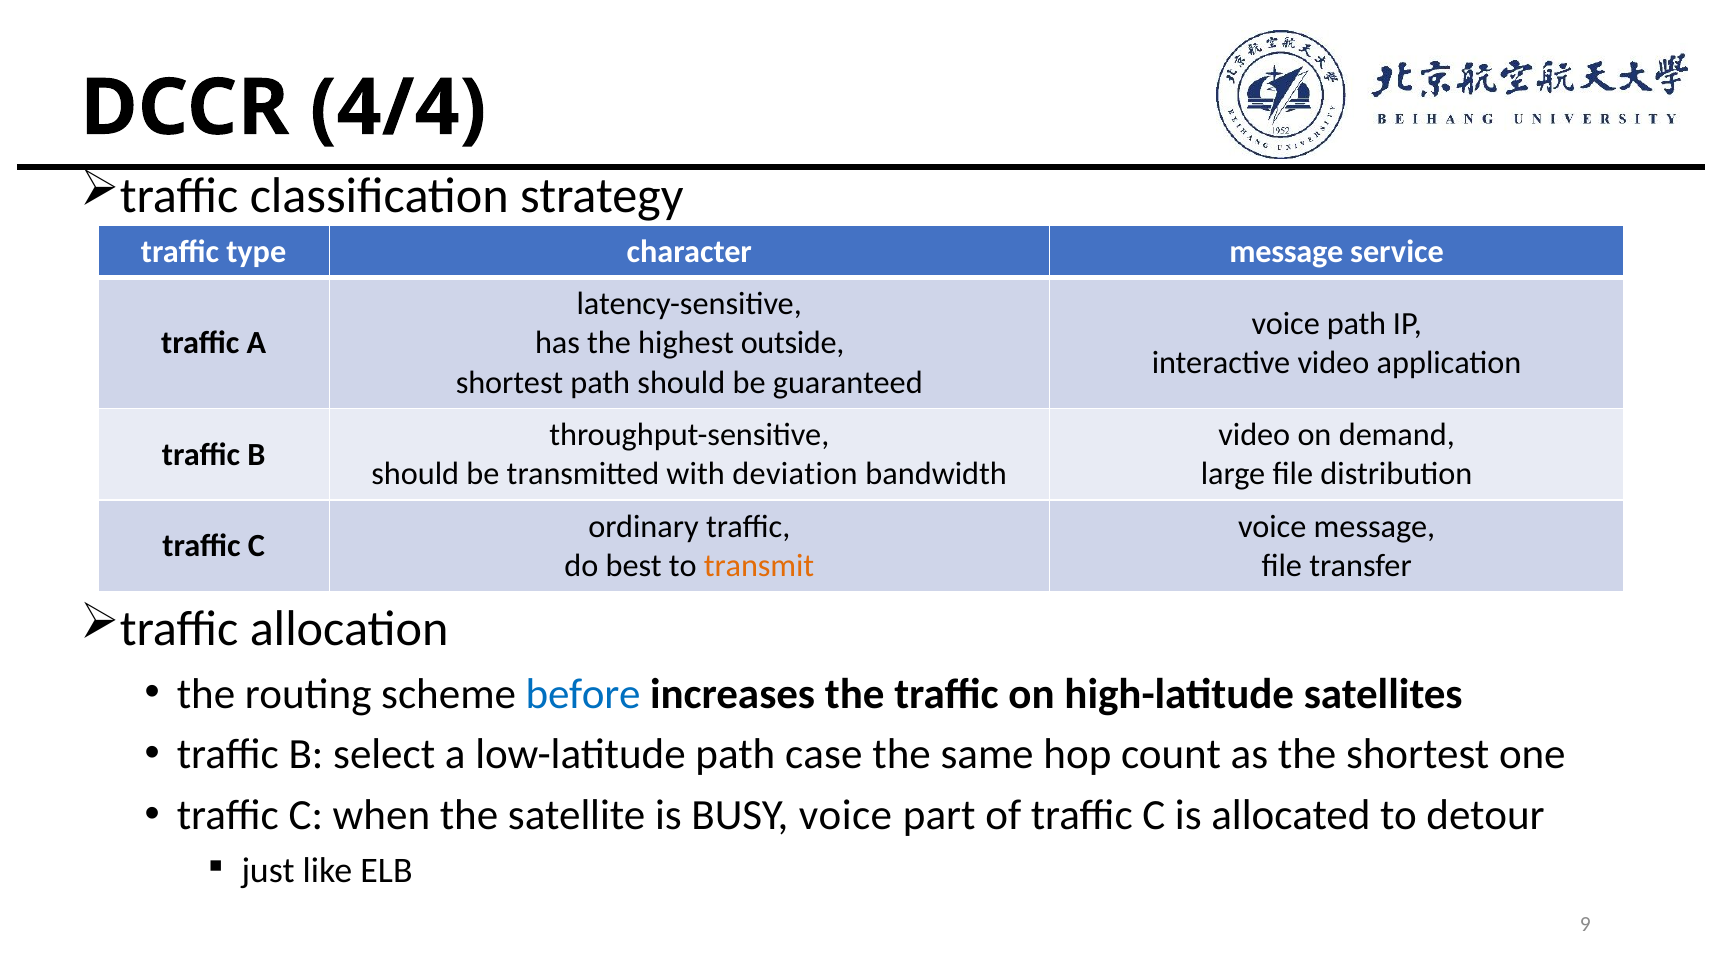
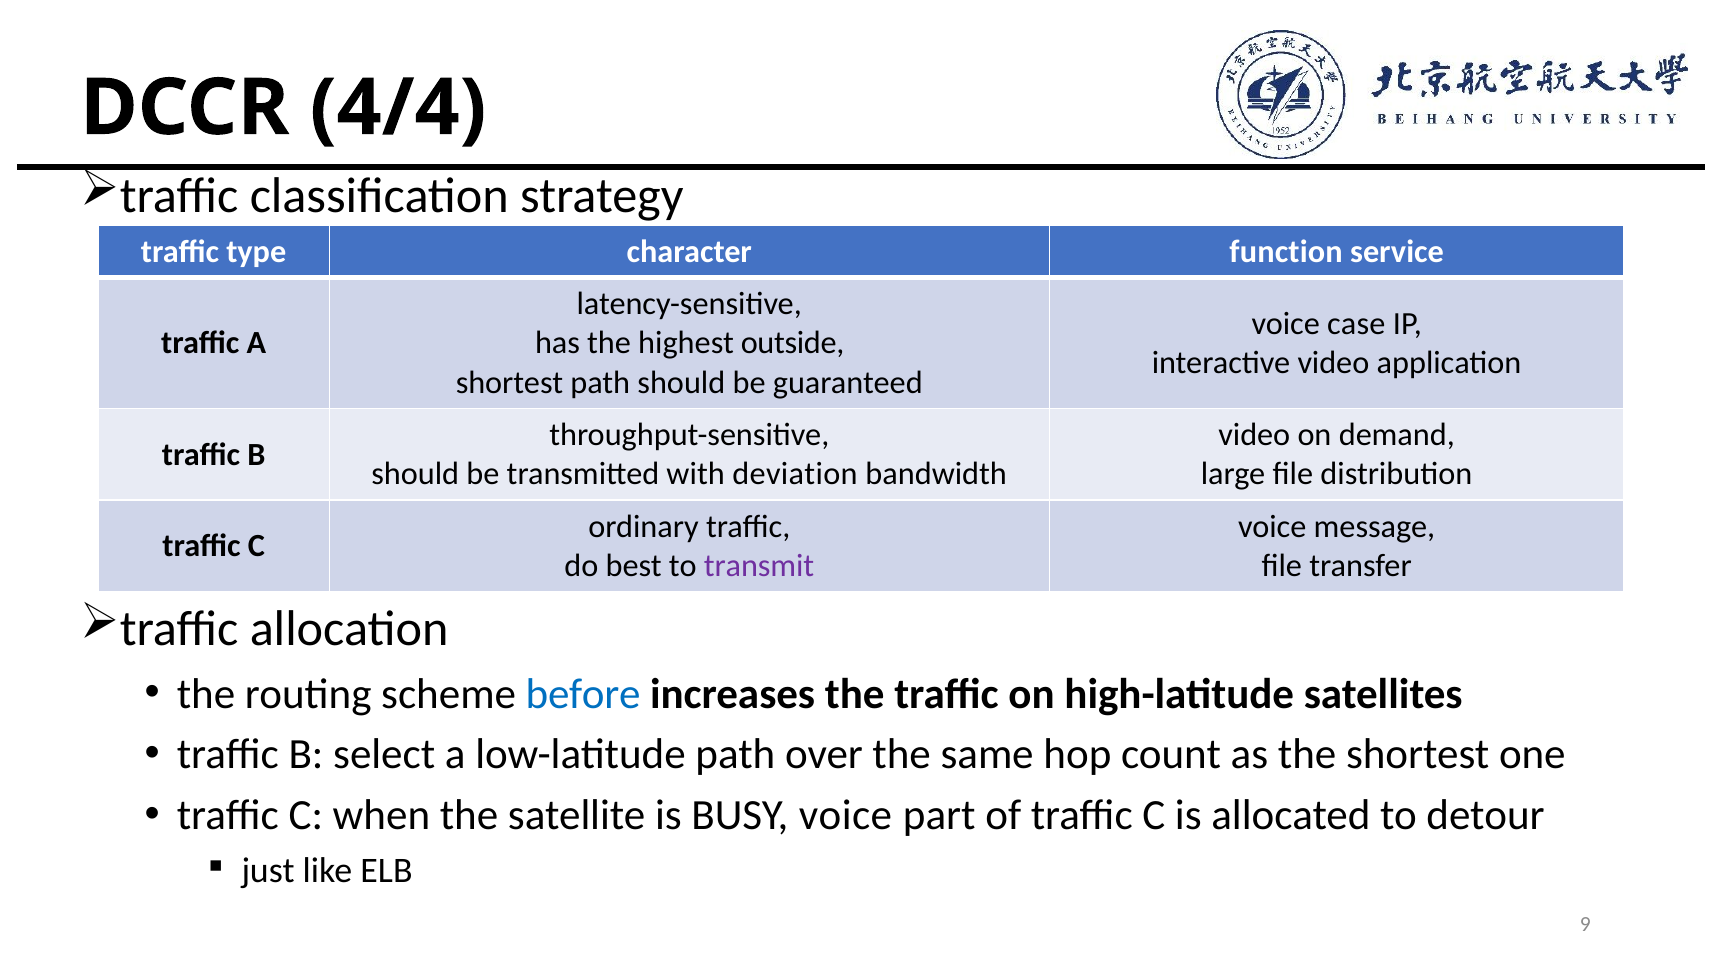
character message: message -> function
voice path: path -> case
transmit colour: orange -> purple
case: case -> over
